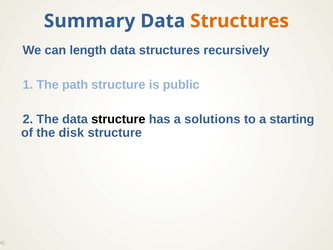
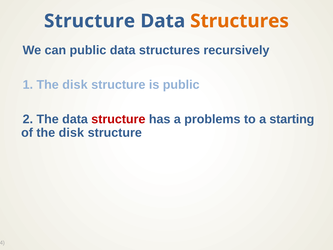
Summary at (90, 21): Summary -> Structure
can length: length -> public
1 The path: path -> disk
structure at (118, 119) colour: black -> red
solutions: solutions -> problems
